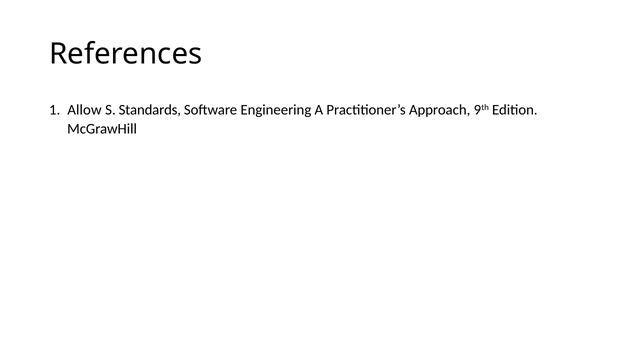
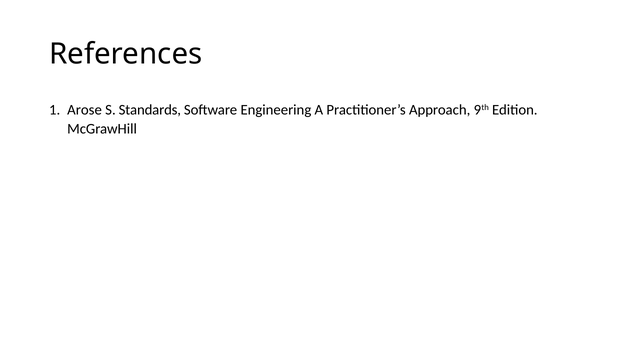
Allow: Allow -> Arose
